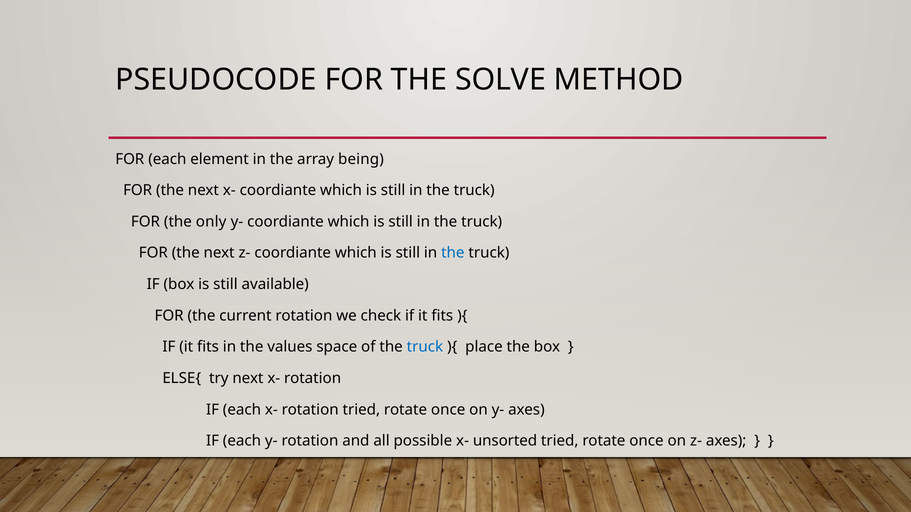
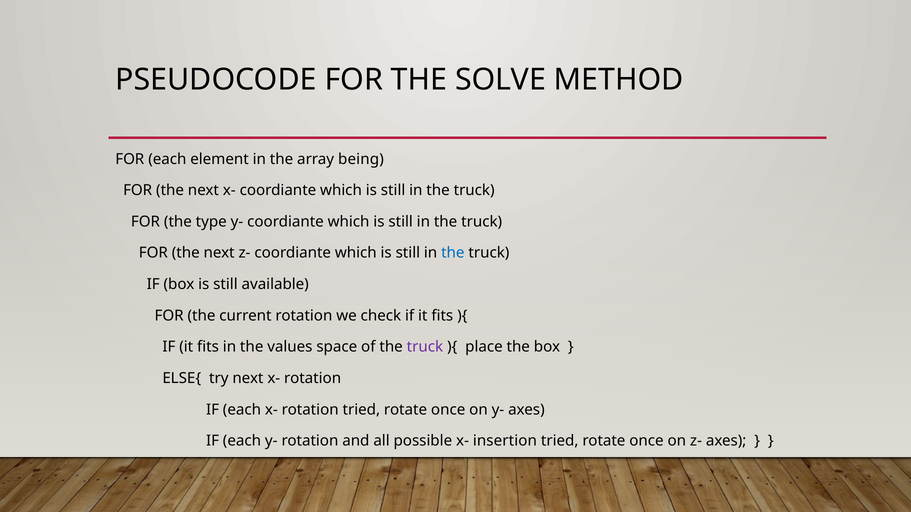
only: only -> type
truck at (425, 347) colour: blue -> purple
unsorted: unsorted -> insertion
